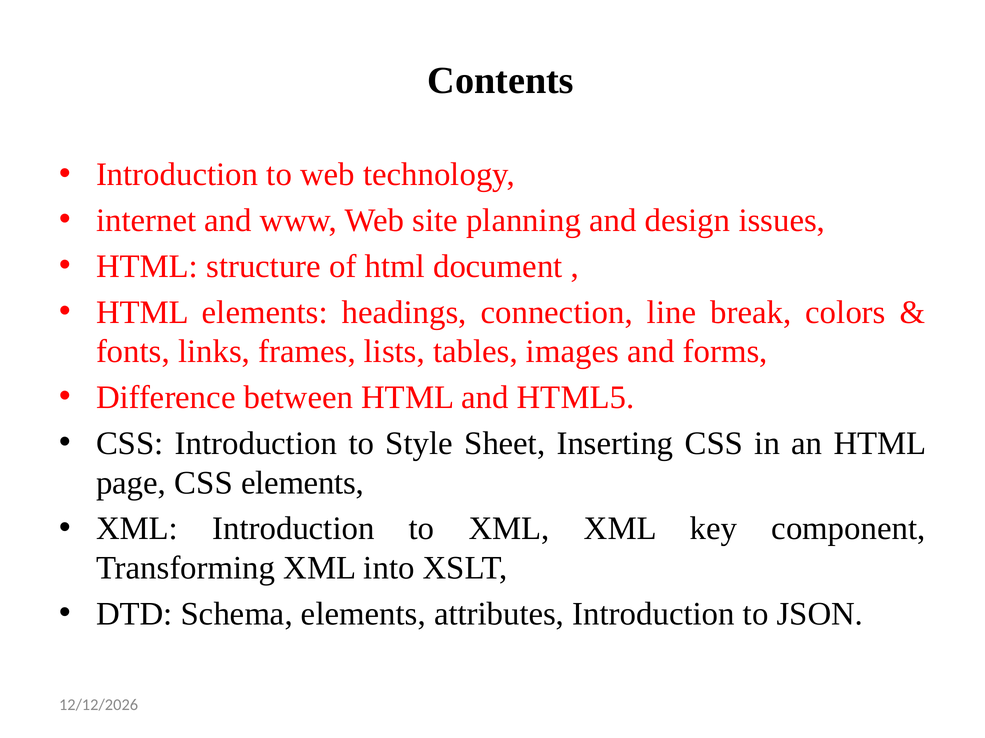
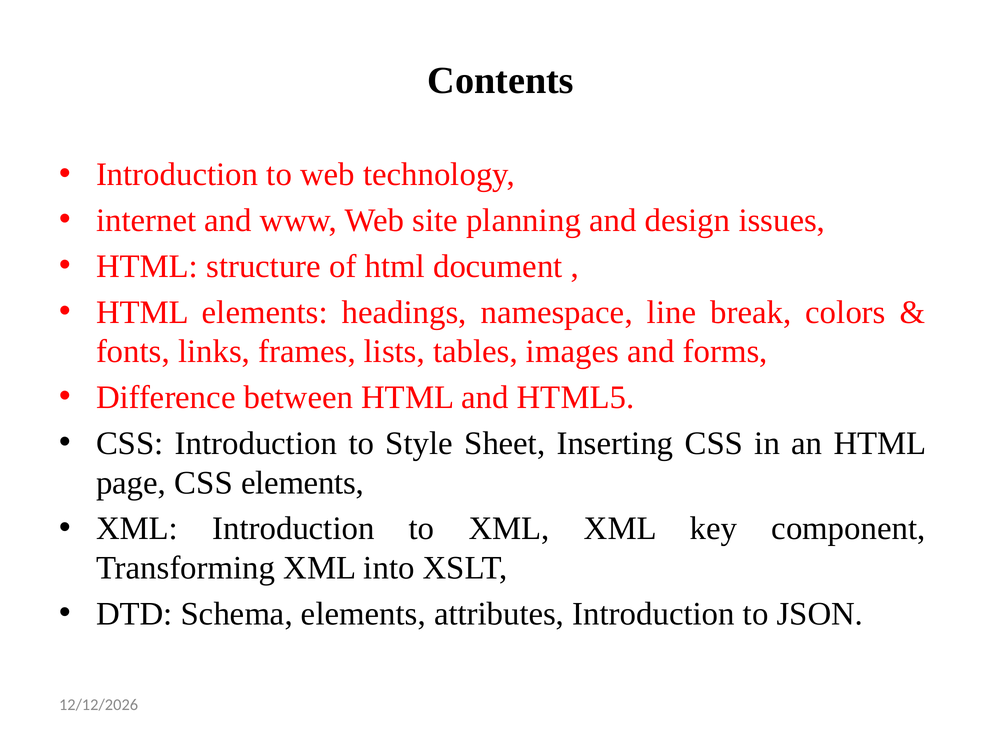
connection: connection -> namespace
